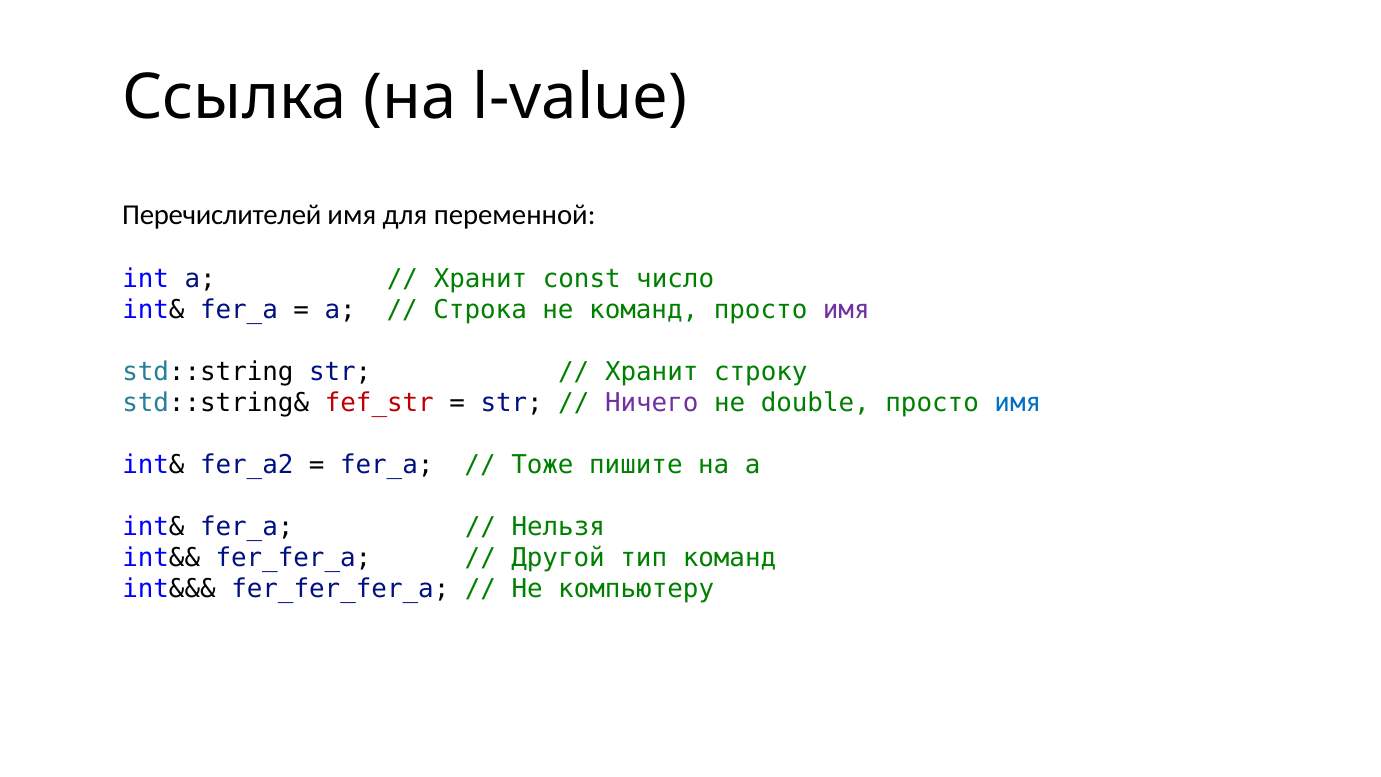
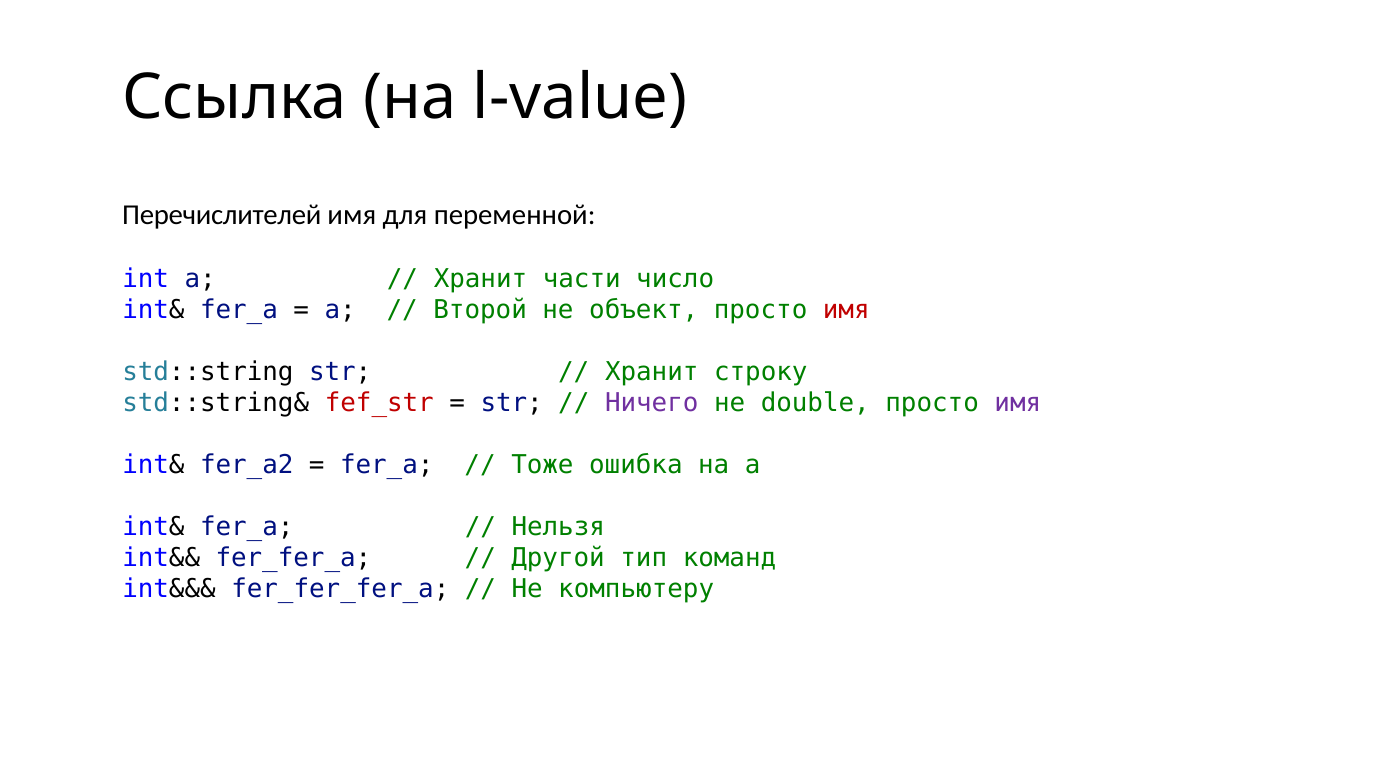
const: const -> части
Строка: Строка -> Второй
не команд: команд -> объект
имя at (846, 310) colour: purple -> red
имя at (1018, 403) colour: blue -> purple
пишите: пишите -> ошибка
